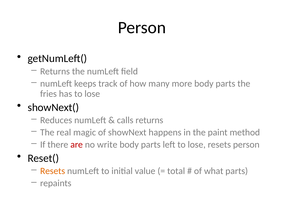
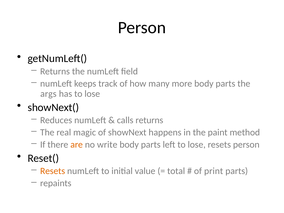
fries: fries -> args
are colour: red -> orange
what: what -> print
